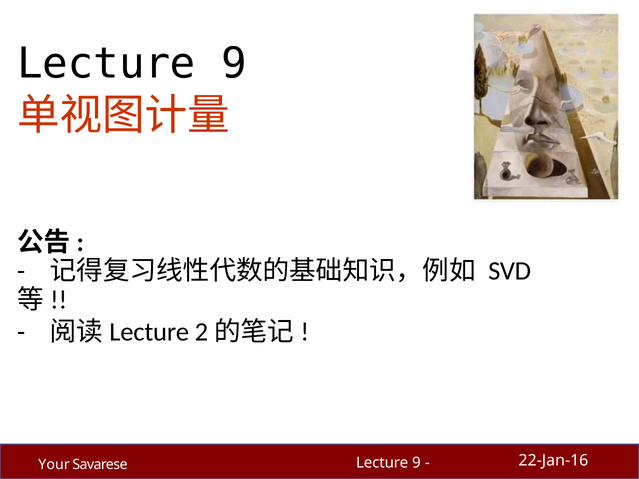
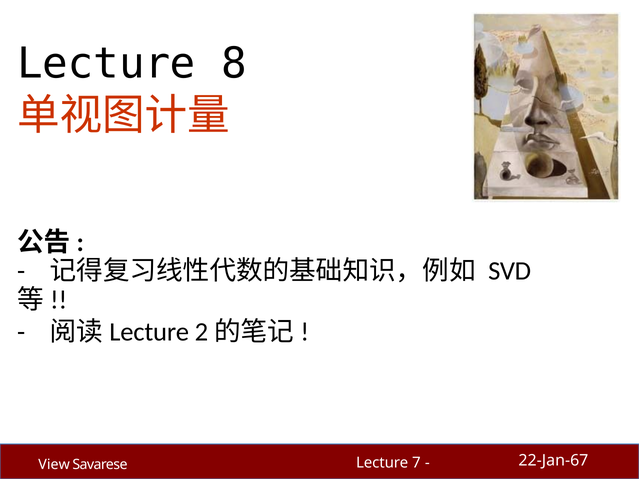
9 at (234, 64): 9 -> 8
9 at (416, 463): 9 -> 7
Your: Your -> View
22-Jan-16: 22-Jan-16 -> 22-Jan-67
